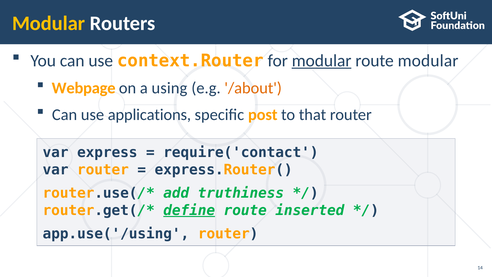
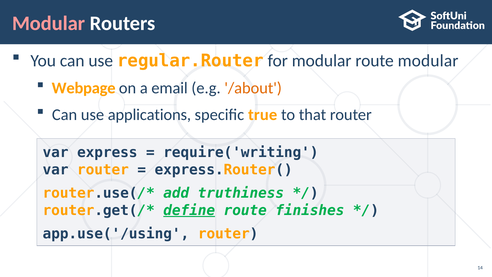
Modular at (49, 23) colour: yellow -> pink
context.Router: context.Router -> regular.Router
modular at (322, 61) underline: present -> none
using: using -> email
post: post -> true
require('contact: require('contact -> require('writing
inserted: inserted -> finishes
